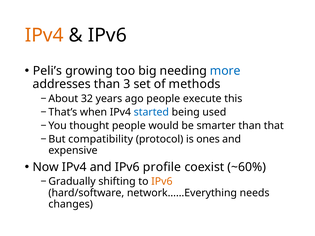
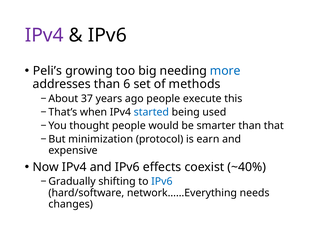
IPv4 at (44, 35) colour: orange -> purple
3: 3 -> 6
32: 32 -> 37
compatibility: compatibility -> minimization
ones: ones -> earn
profile: profile -> effects
~60%: ~60% -> ~40%
IPv6 at (162, 182) colour: orange -> blue
